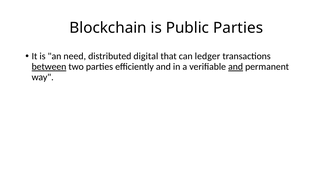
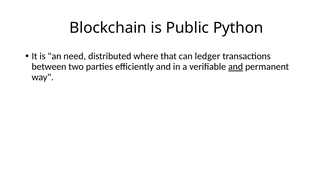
Public Parties: Parties -> Python
digital: digital -> where
between underline: present -> none
